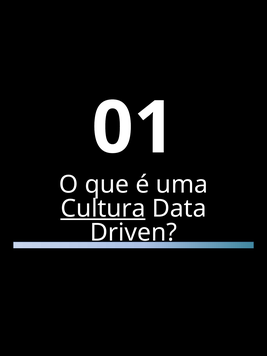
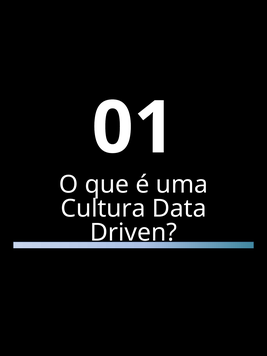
Cultura underline: present -> none
